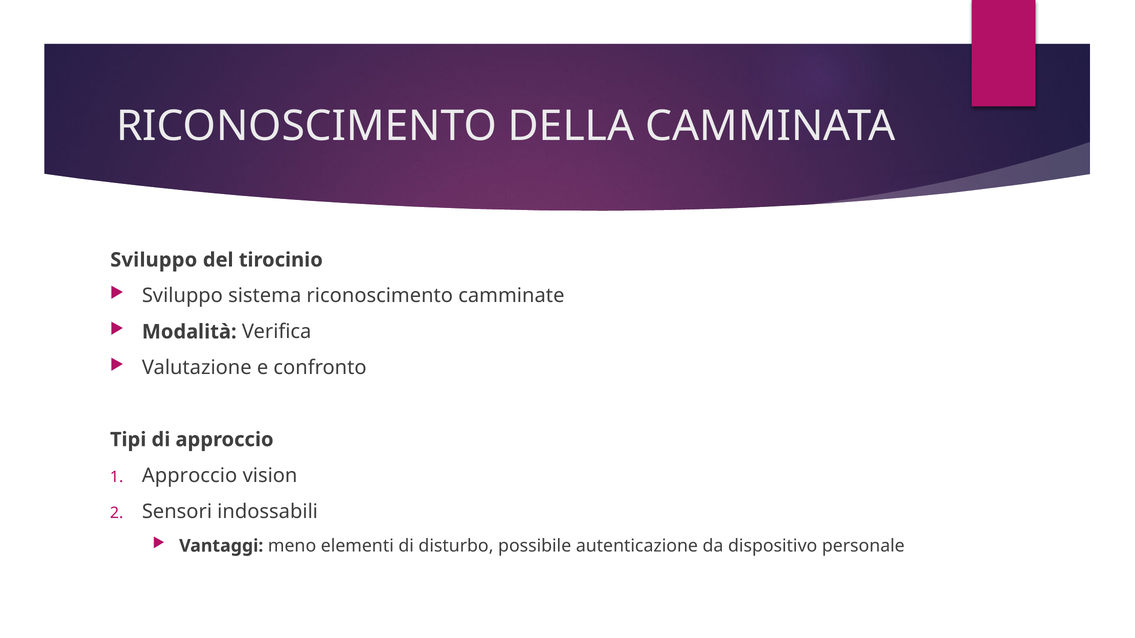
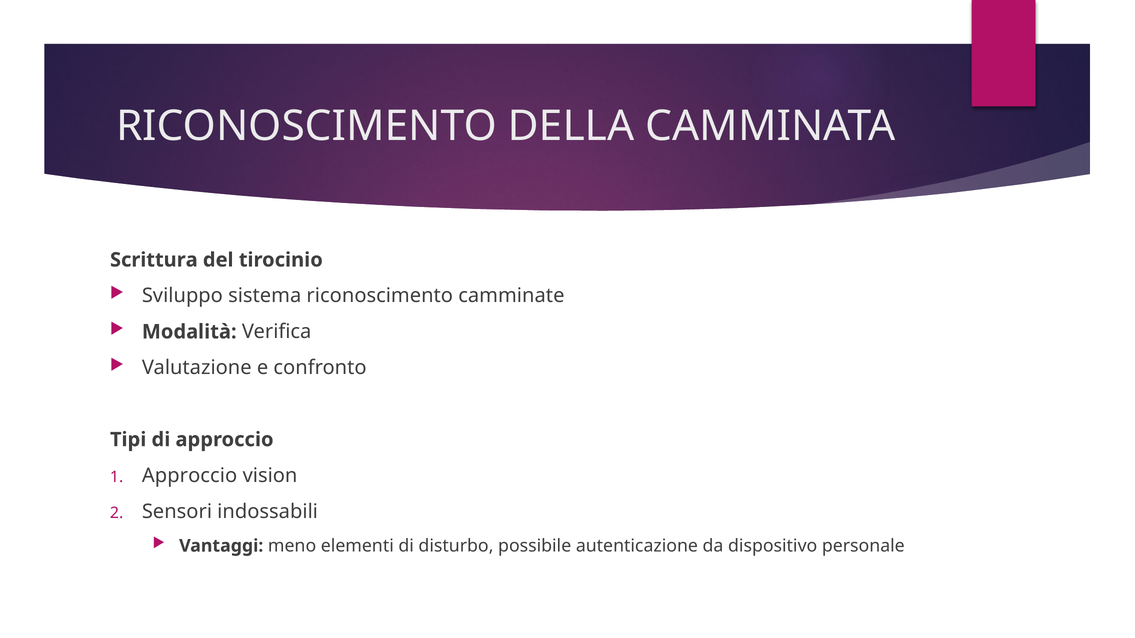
Sviluppo at (154, 260): Sviluppo -> Scrittura
